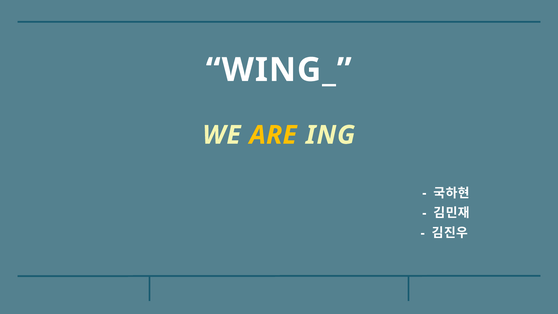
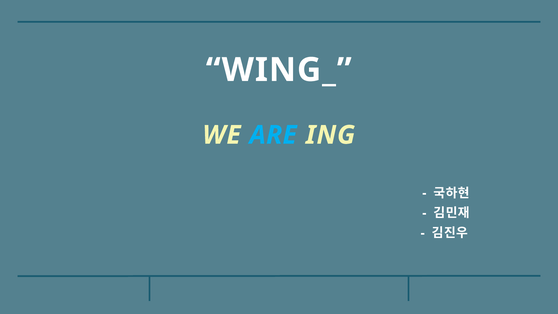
ARE colour: yellow -> light blue
